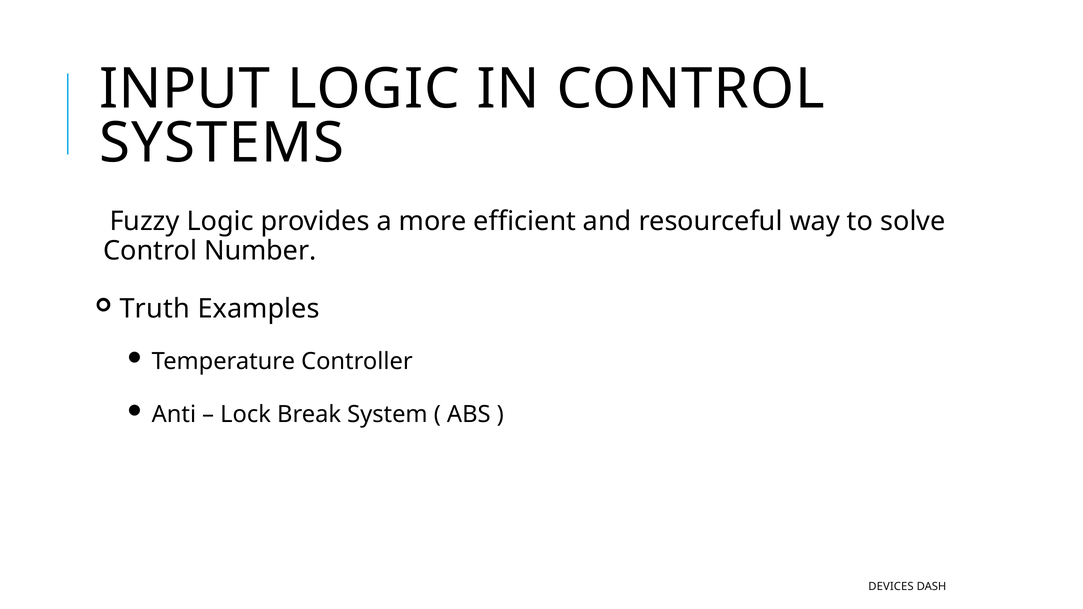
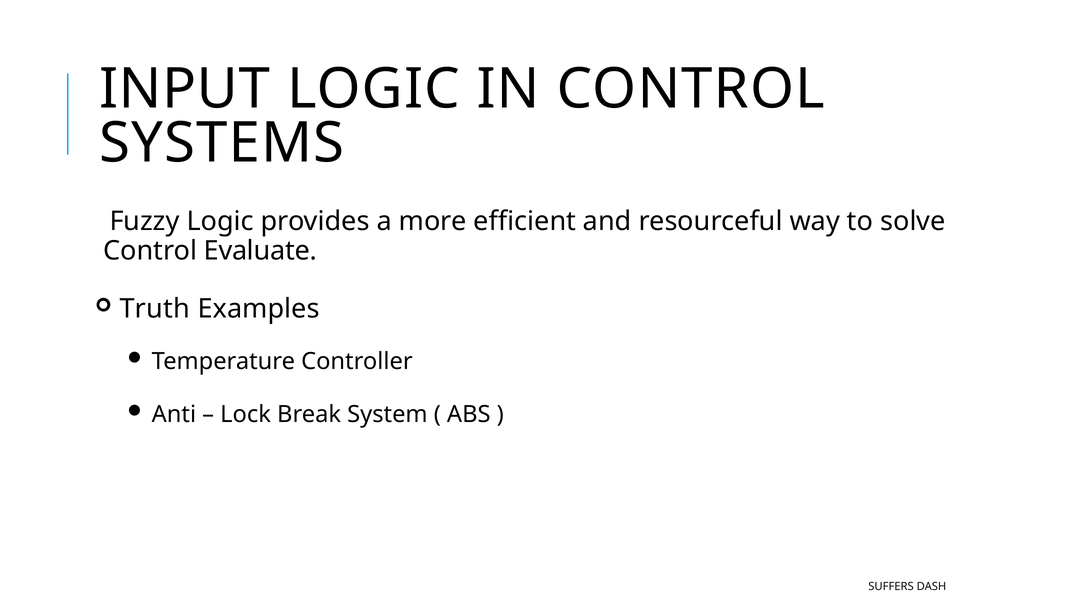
Number: Number -> Evaluate
DEVICES: DEVICES -> SUFFERS
